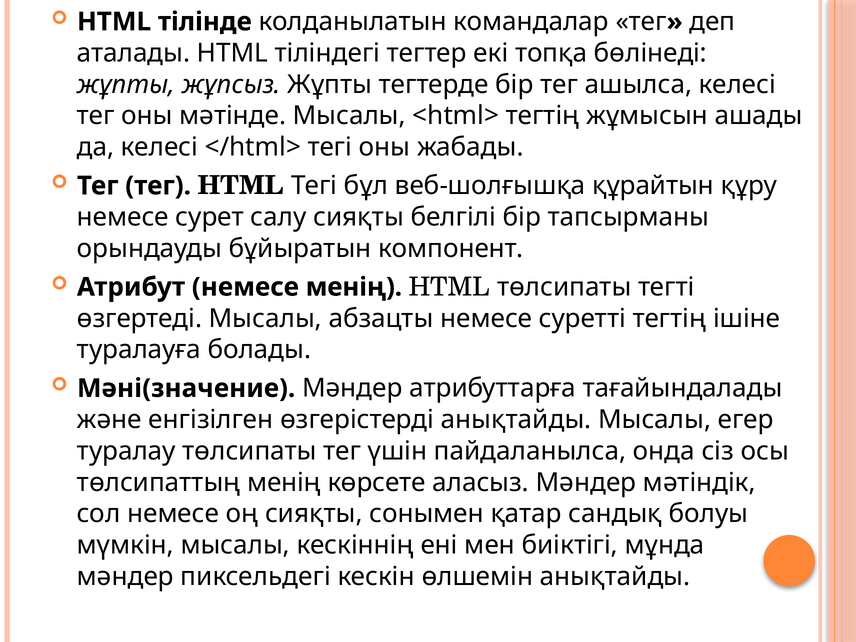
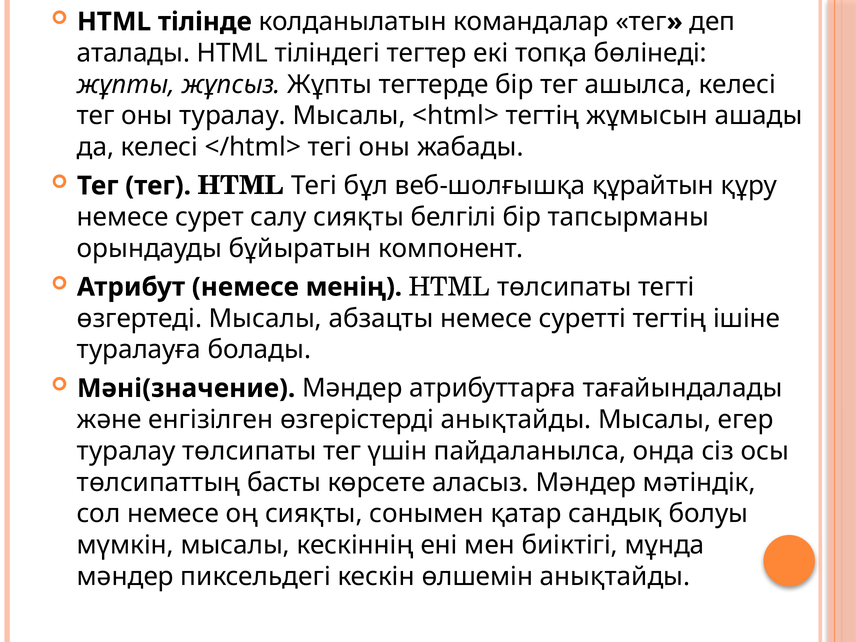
оны мәтінде: мәтінде -> туралау
төлсипаттың менің: менің -> басты
